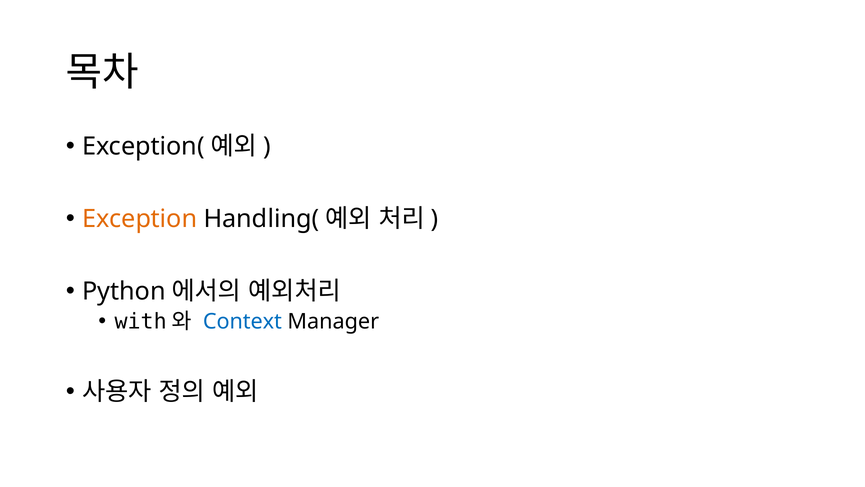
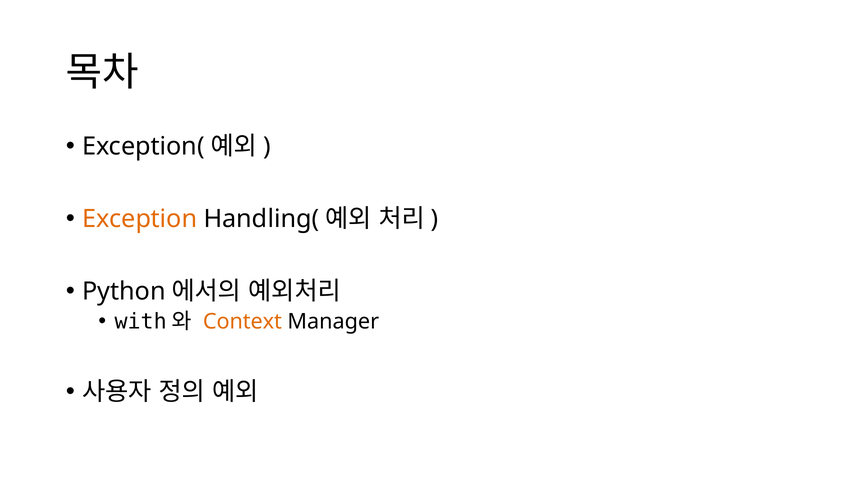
Context colour: blue -> orange
